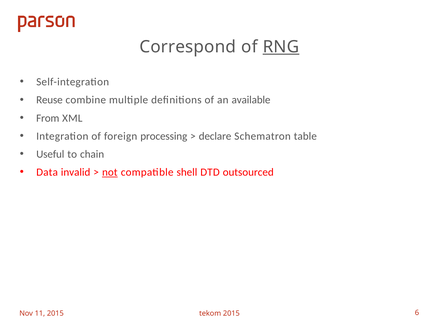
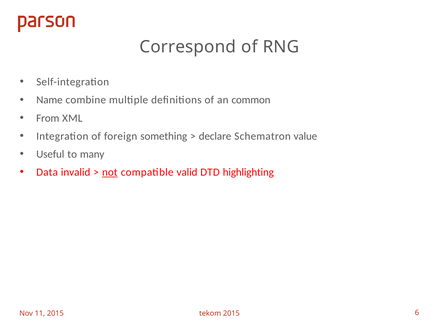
RNG underline: present -> none
Reuse: Reuse -> Name
available: available -> common
processing: processing -> something
table: table -> value
chain: chain -> many
shell: shell -> valid
outsourced: outsourced -> highlighting
